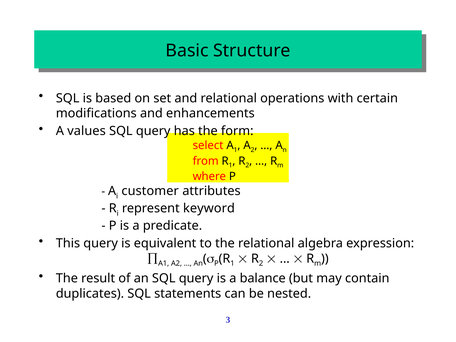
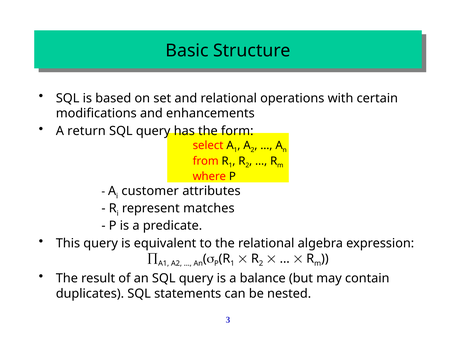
values: values -> return
keyword: keyword -> matches
